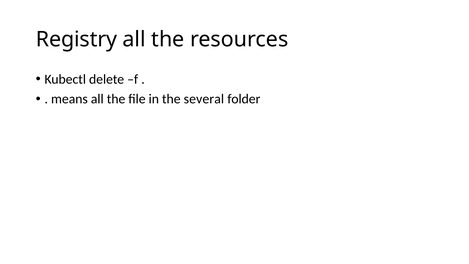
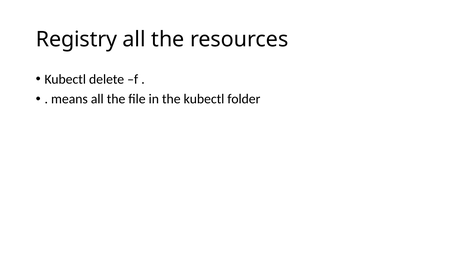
the several: several -> kubectl
